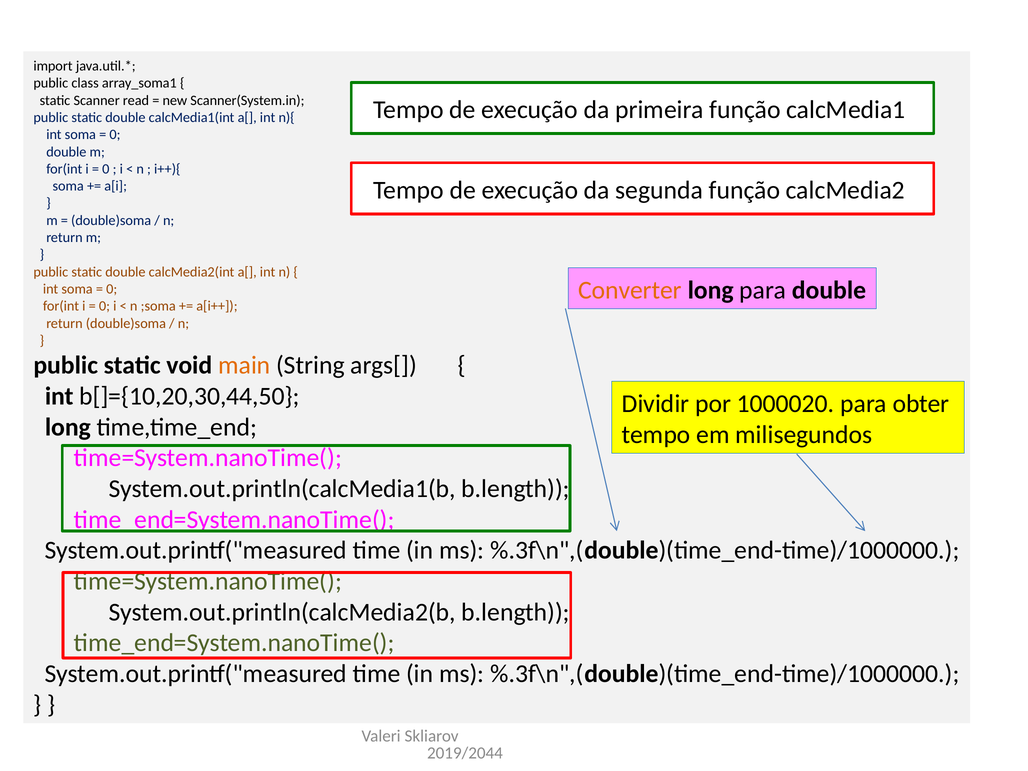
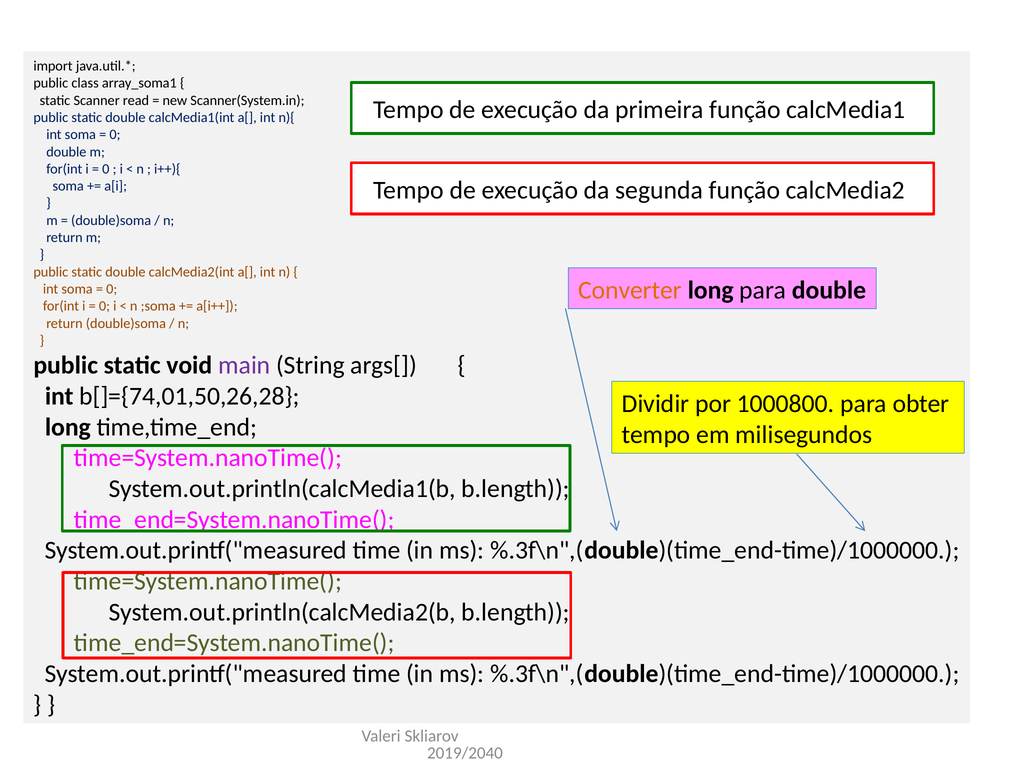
main colour: orange -> purple
b[]={10,20,30,44,50: b[]={10,20,30,44,50 -> b[]={74,01,50,26,28
1000020: 1000020 -> 1000800
2019/2044: 2019/2044 -> 2019/2040
